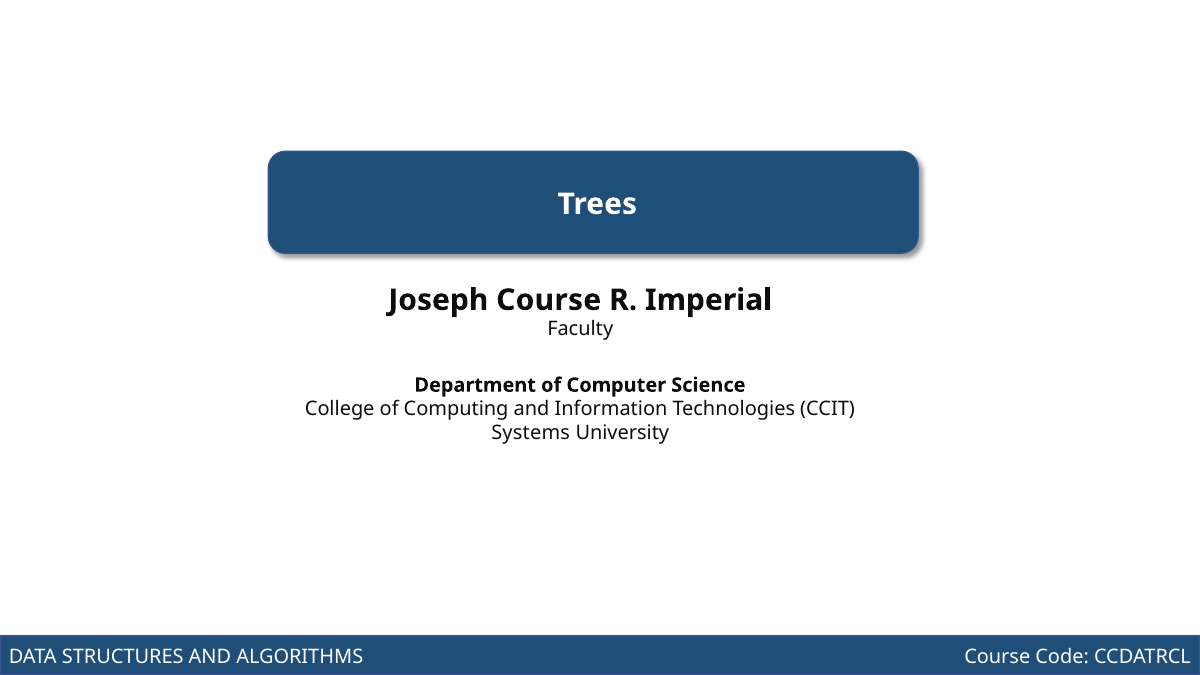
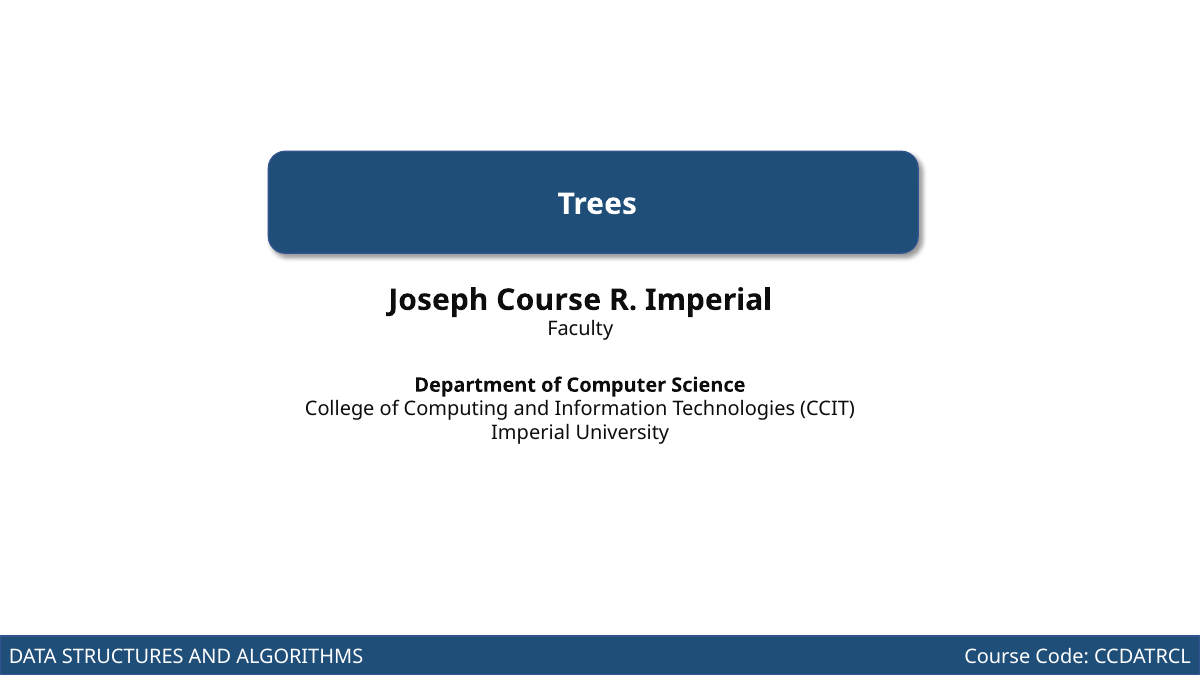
Systems at (531, 433): Systems -> Imperial
